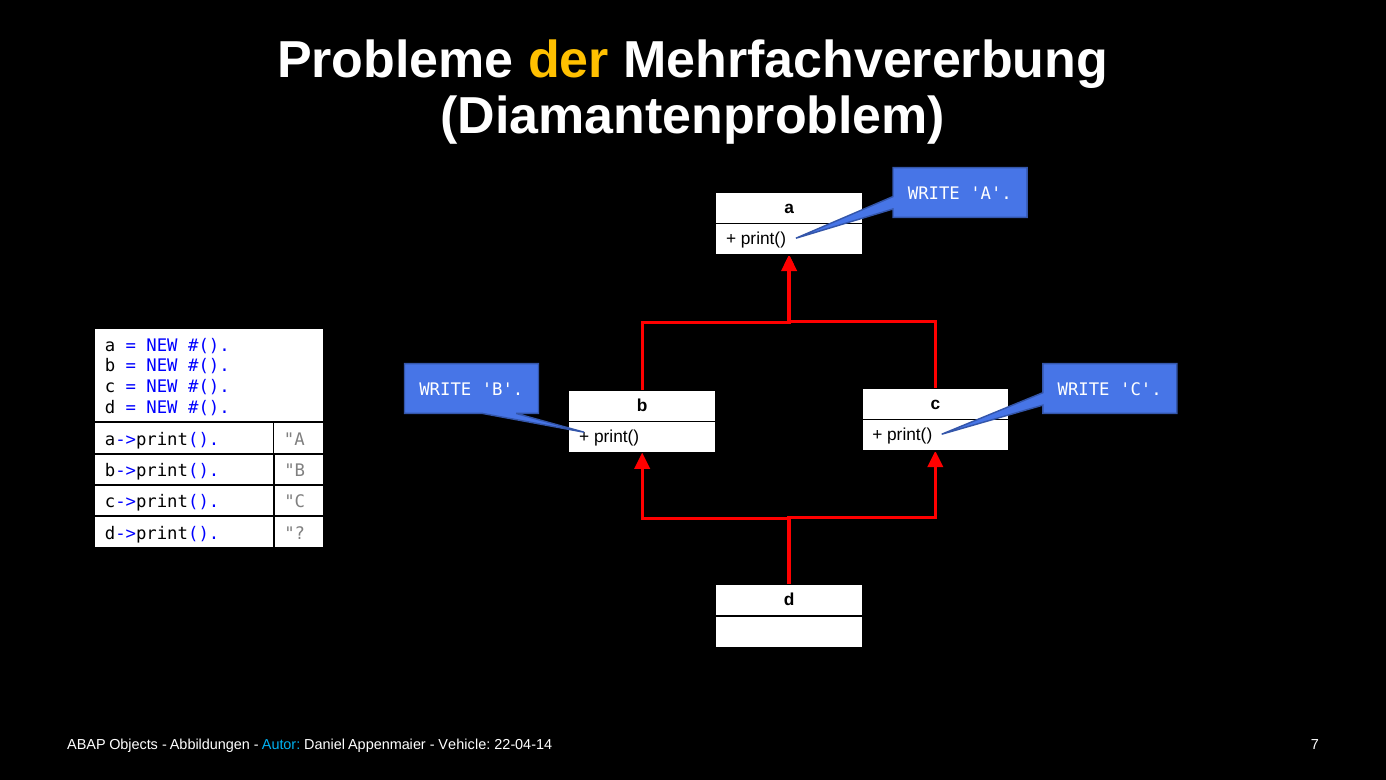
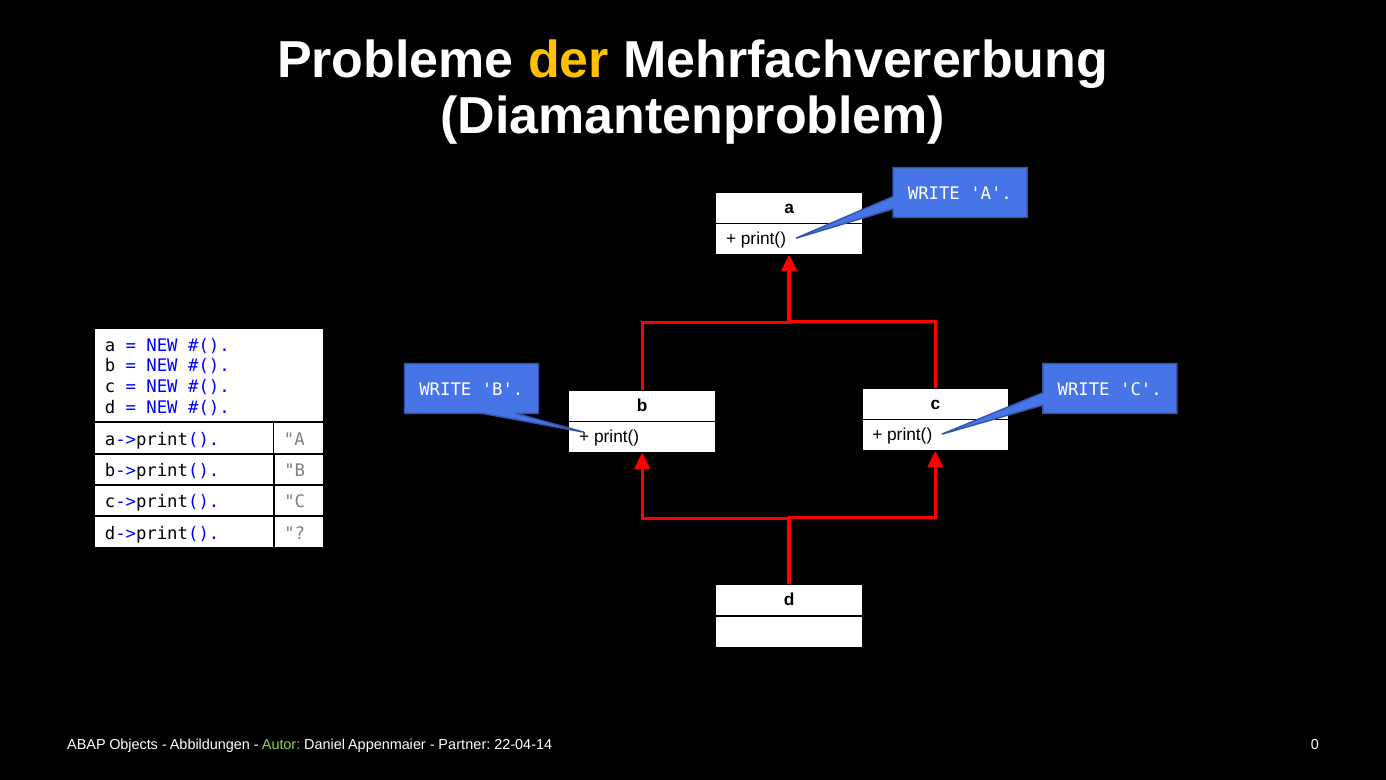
Autor colour: light blue -> light green
Vehicle: Vehicle -> Partner
7: 7 -> 0
